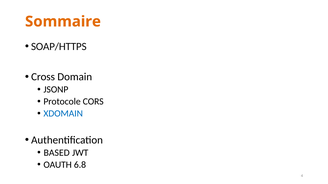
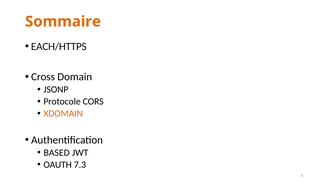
SOAP/HTTPS: SOAP/HTTPS -> EACH/HTTPS
XDOMAIN colour: blue -> orange
6.8: 6.8 -> 7.3
